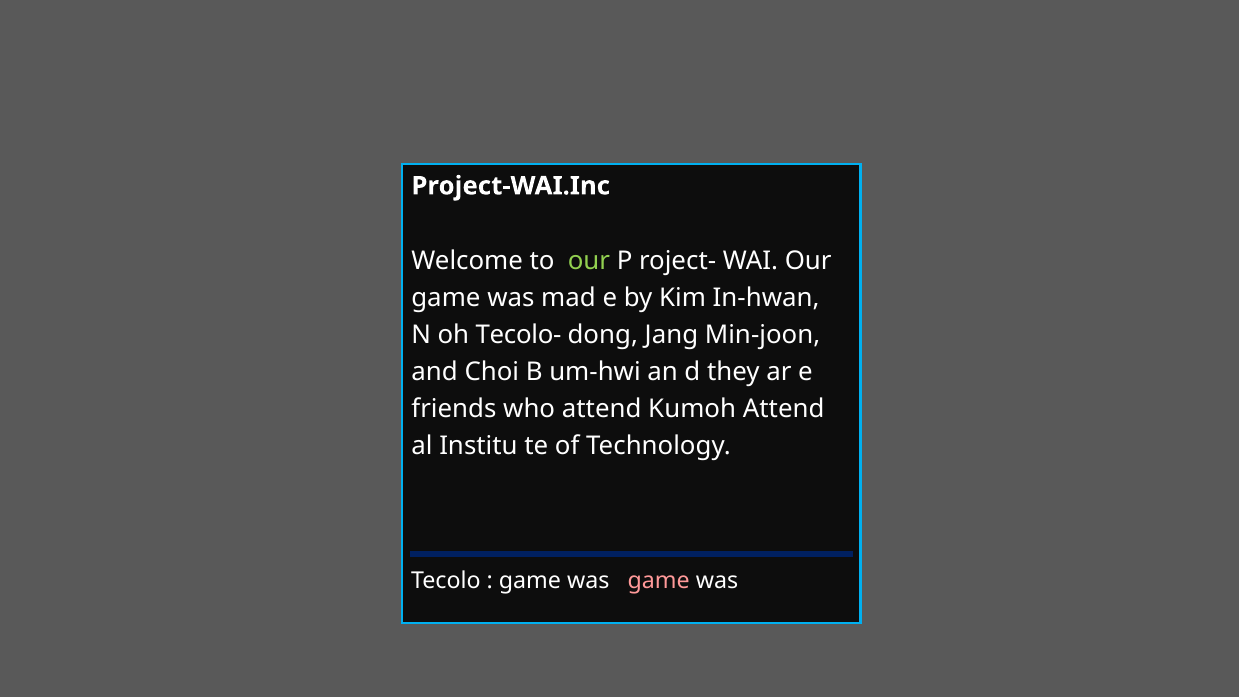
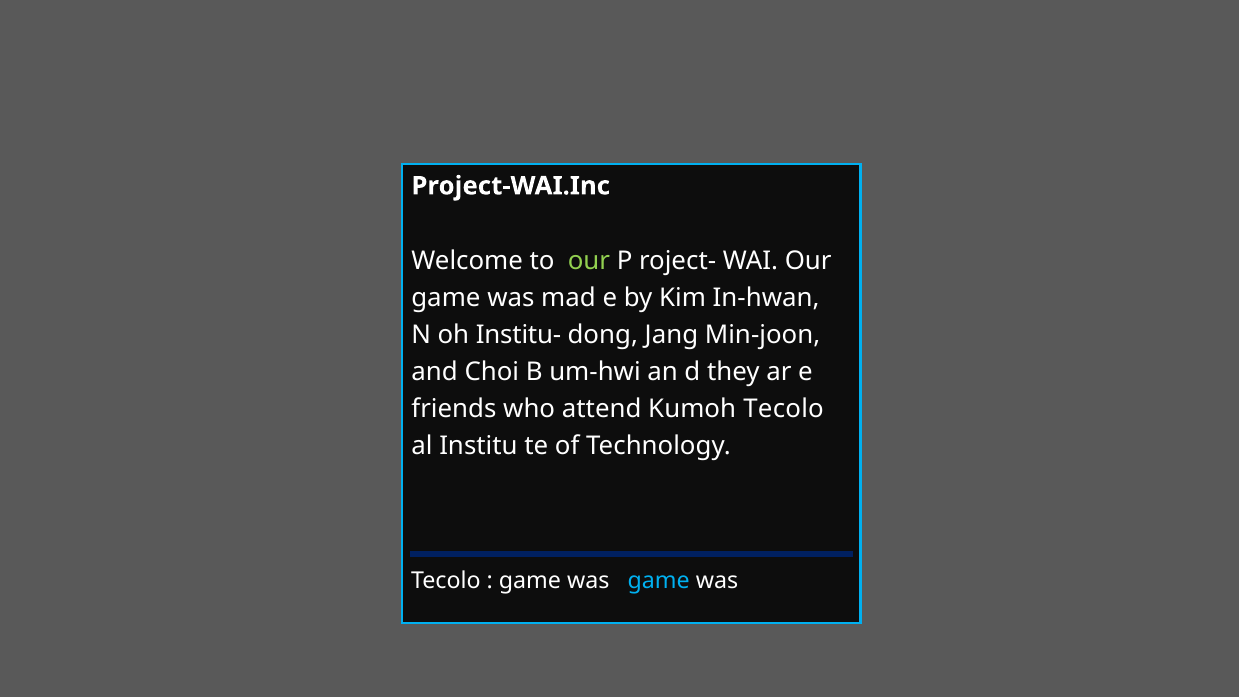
Tecolo-: Tecolo- -> Institu-
Kumoh Attend: Attend -> Tecolo
game at (659, 581) colour: pink -> light blue
